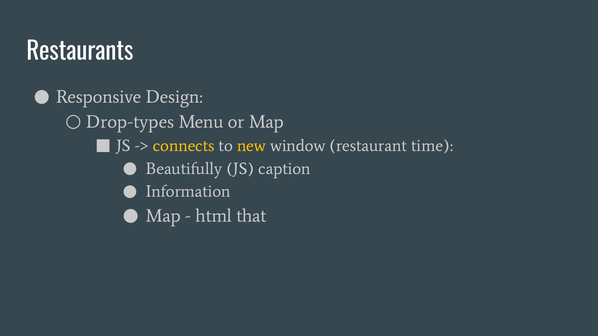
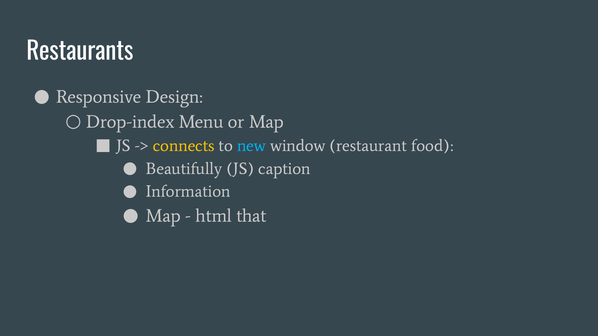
Drop-types: Drop-types -> Drop-index
new colour: yellow -> light blue
time: time -> food
